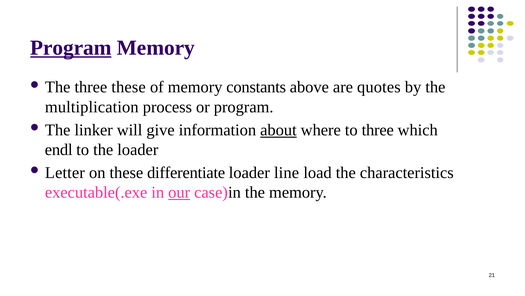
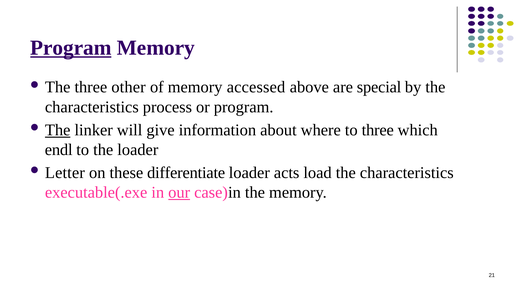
three these: these -> other
constants: constants -> accessed
quotes: quotes -> special
multiplication at (92, 107): multiplication -> characteristics
The at (58, 130) underline: none -> present
about underline: present -> none
line: line -> acts
